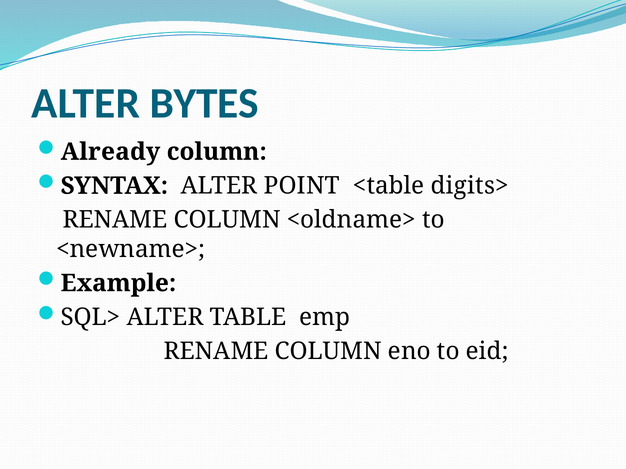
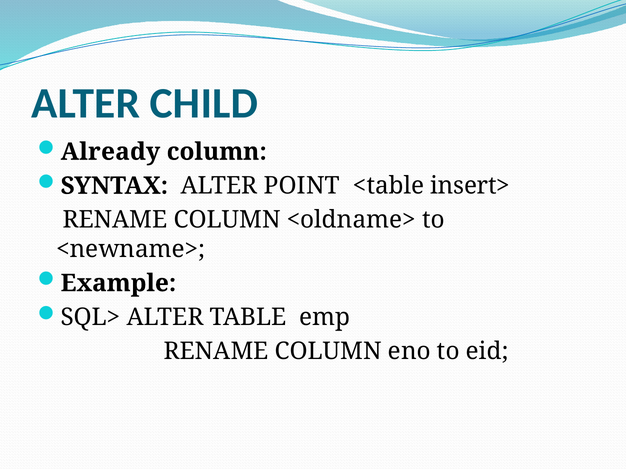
BYTES: BYTES -> CHILD
digits>: digits> -> insert>
